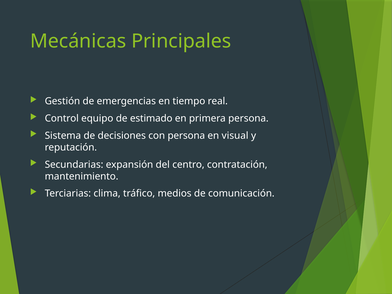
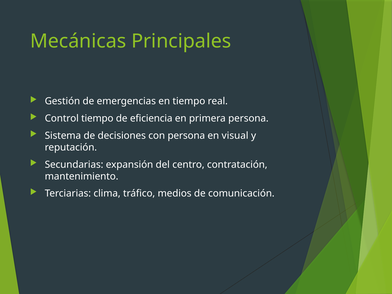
Control equipo: equipo -> tiempo
estimado: estimado -> eficiencia
